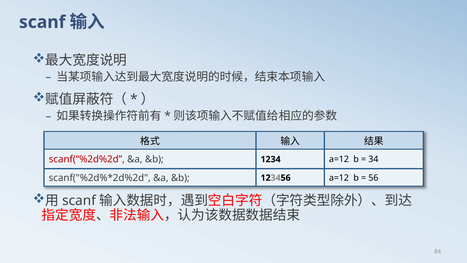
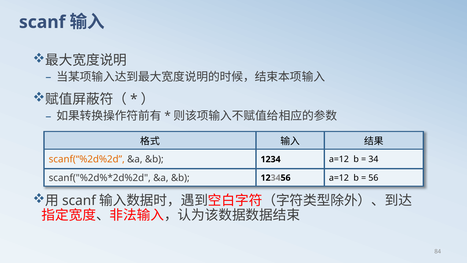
scanf(“%2d%2d colour: red -> orange
